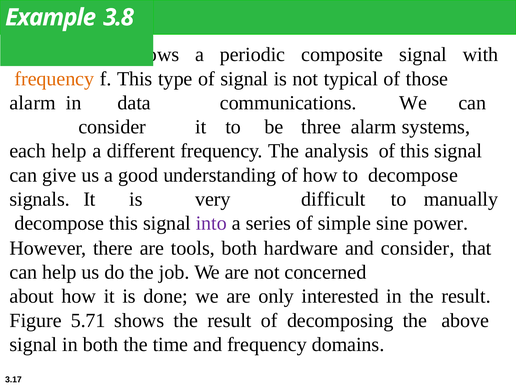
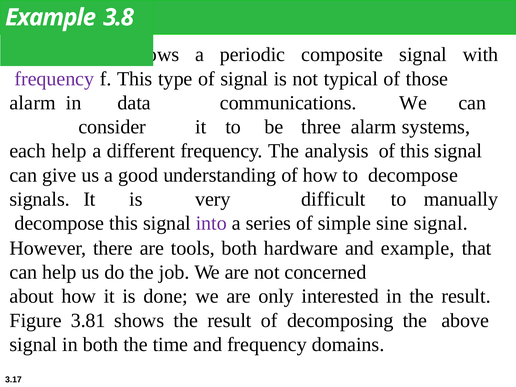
frequency at (54, 79) colour: orange -> purple
sine power: power -> signal
and consider: consider -> example
5.71: 5.71 -> 3.81
